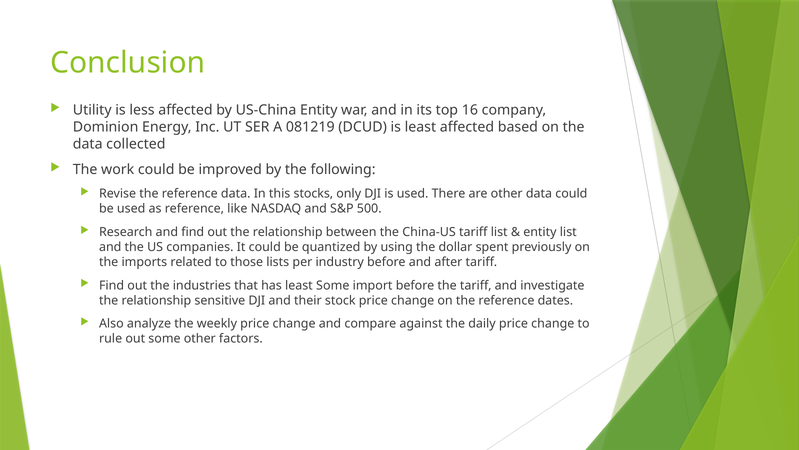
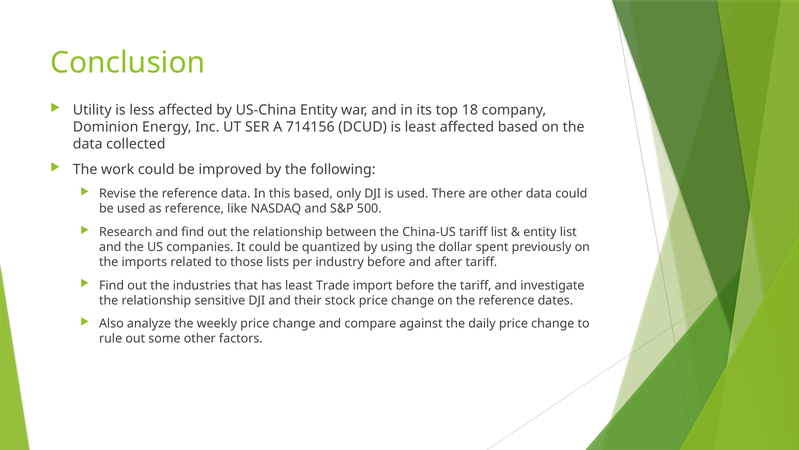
16: 16 -> 18
081219: 081219 -> 714156
this stocks: stocks -> based
least Some: Some -> Trade
